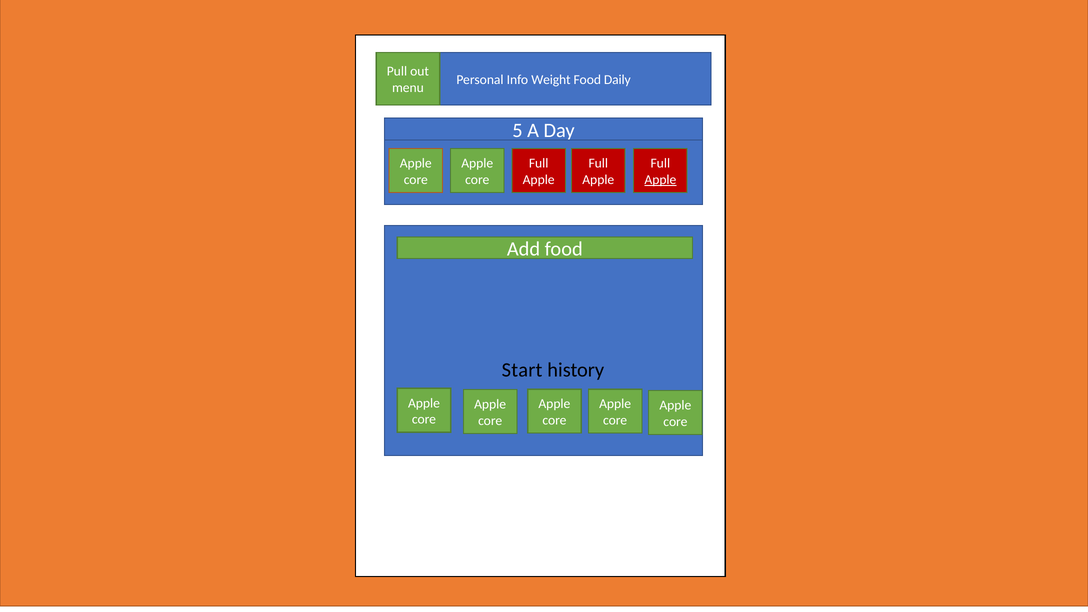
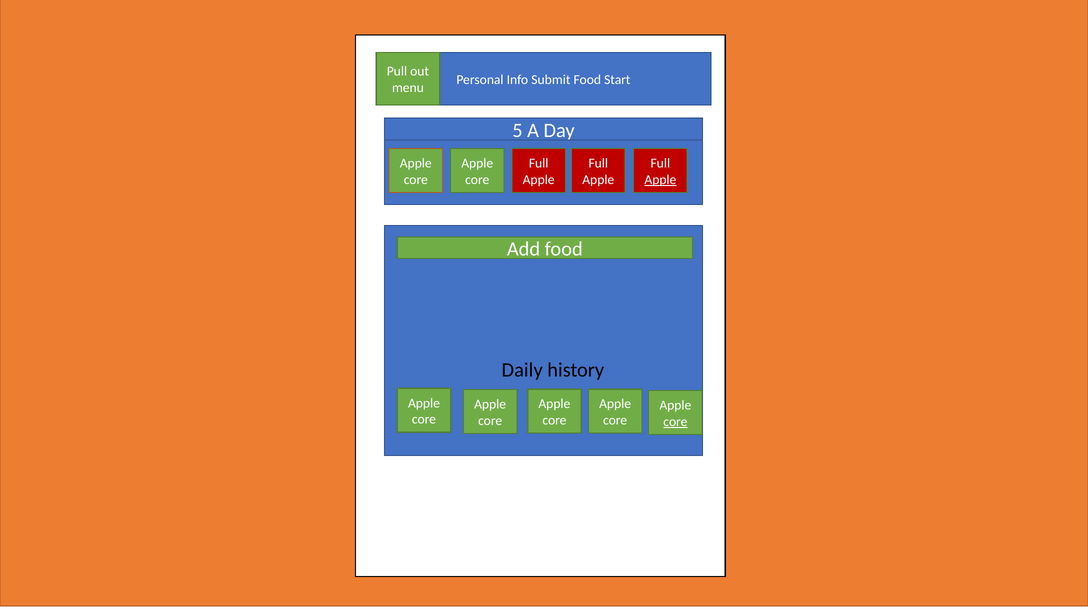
Weight: Weight -> Submit
Daily: Daily -> Start
Start: Start -> Daily
core at (675, 422) underline: none -> present
